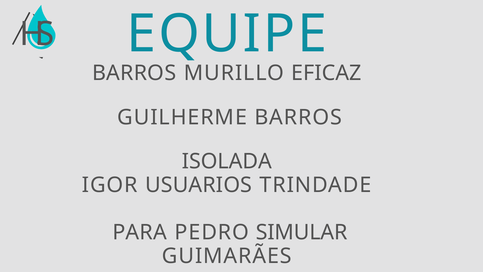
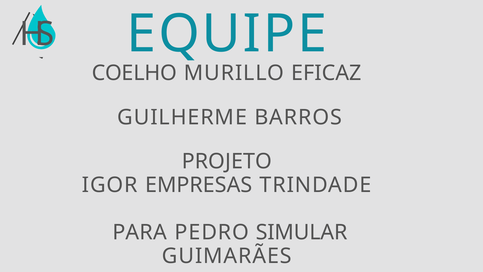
BARROS at (134, 73): BARROS -> COELHO
ISOLADA: ISOLADA -> PROJETO
USUARIOS: USUARIOS -> EMPRESAS
